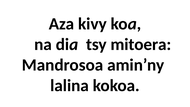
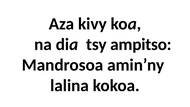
mitoera: mitoera -> ampitso
